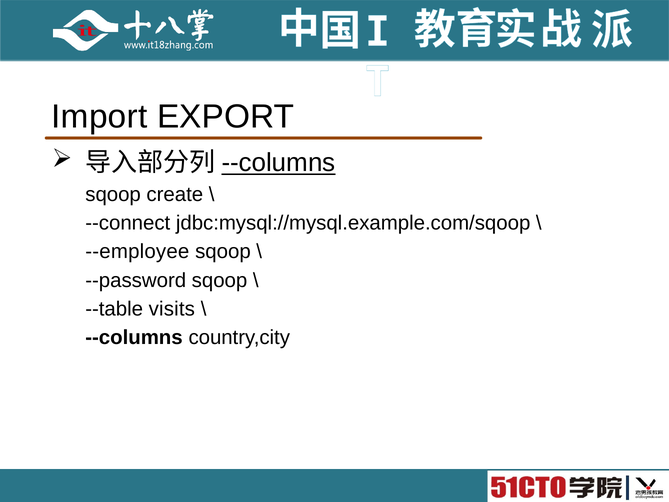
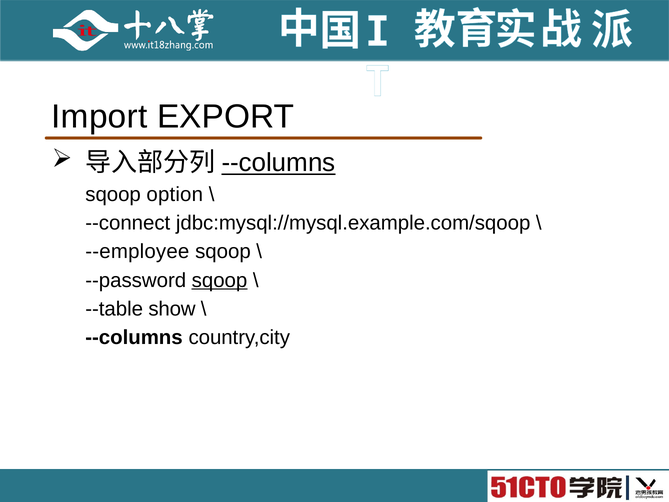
create: create -> option
sqoop at (220, 280) underline: none -> present
visits: visits -> show
